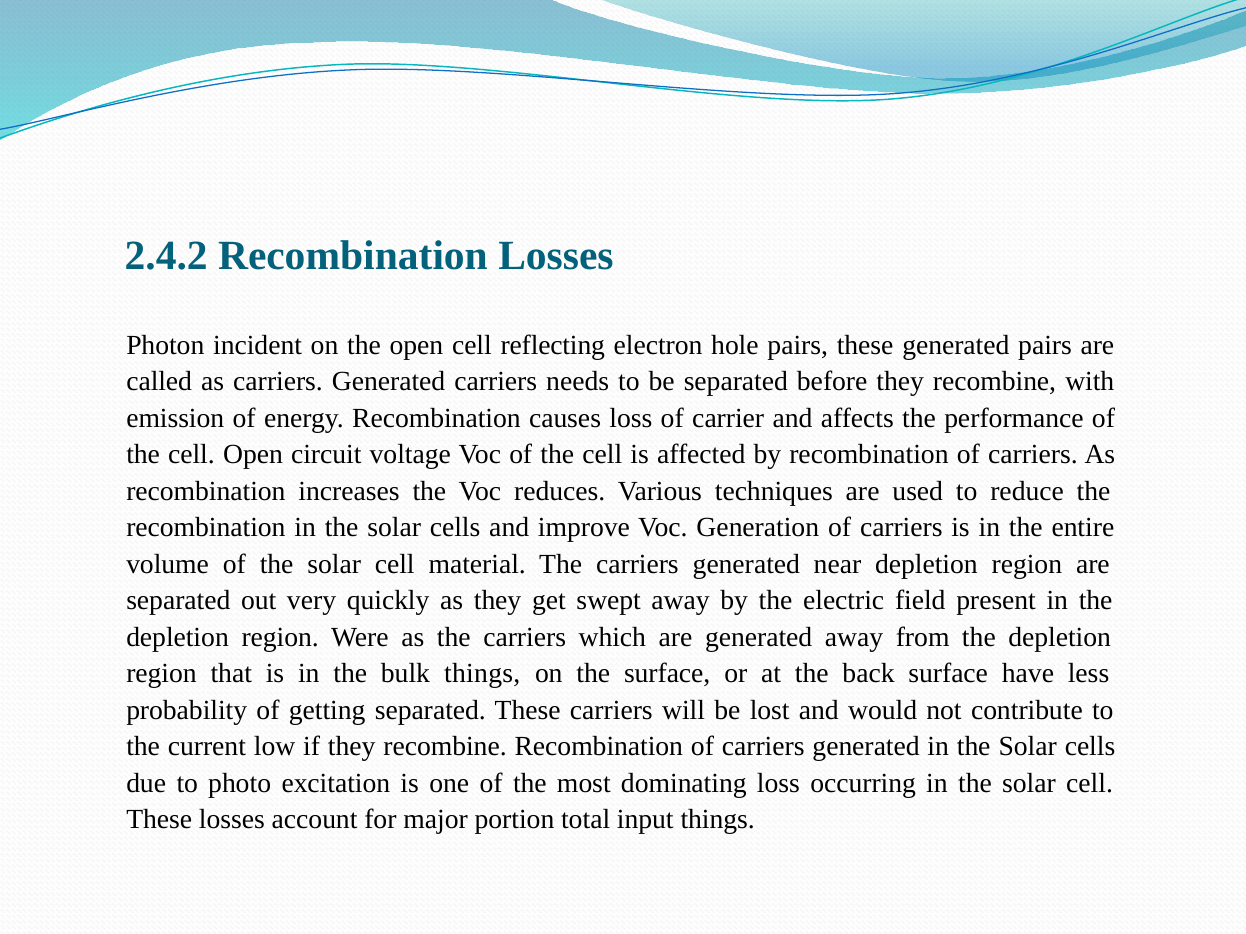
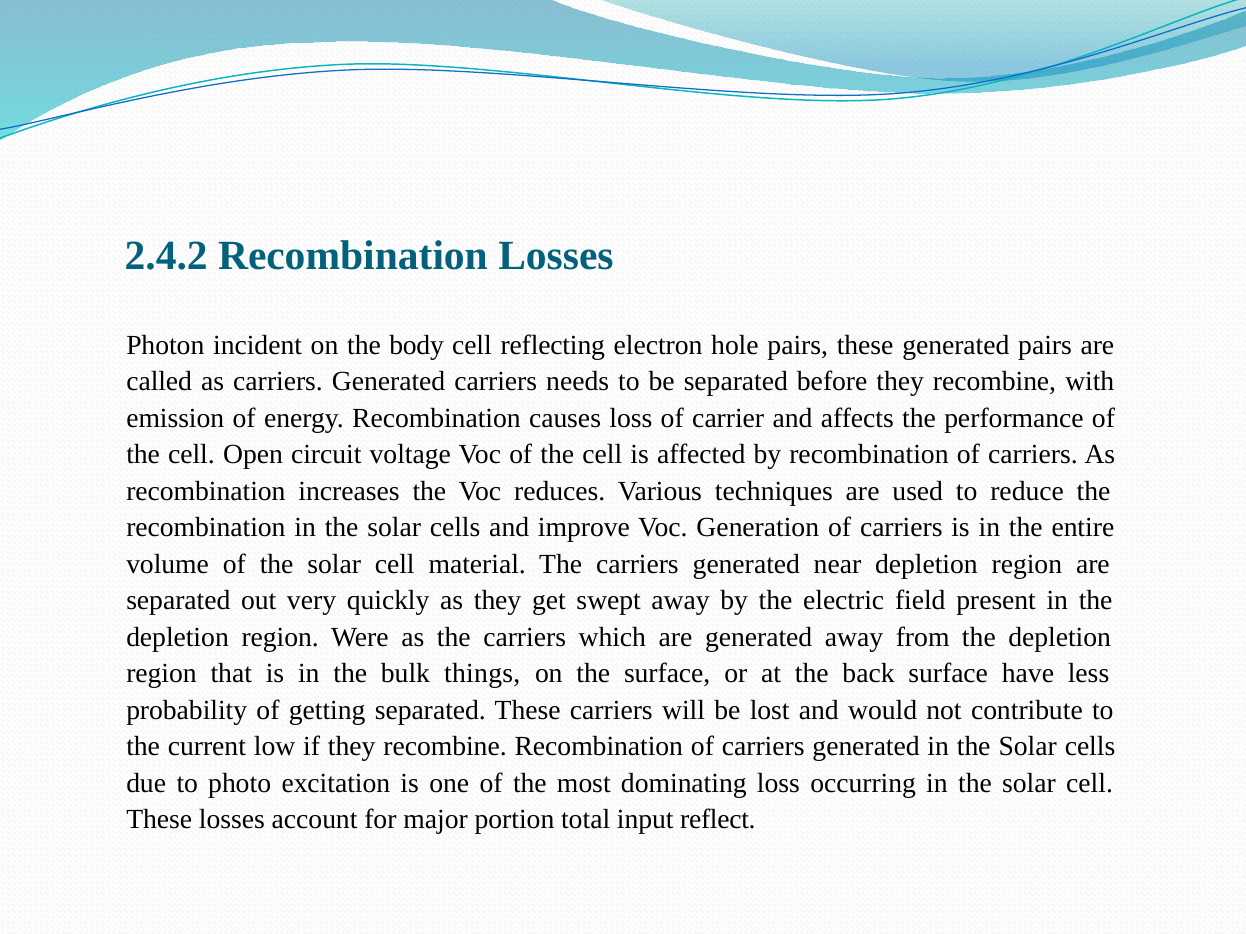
the open: open -> body
input things: things -> reflect
